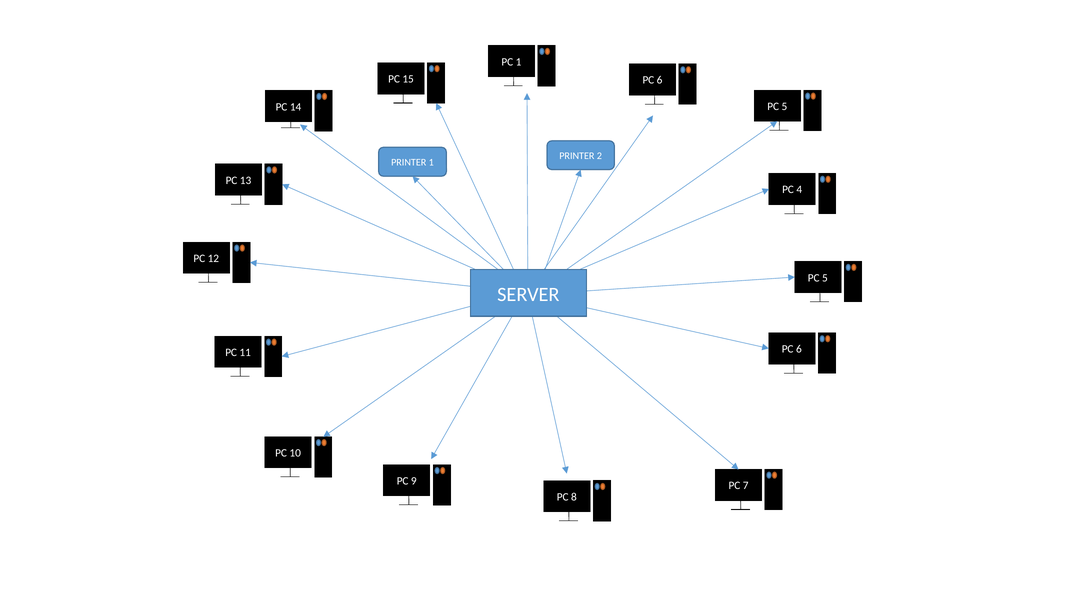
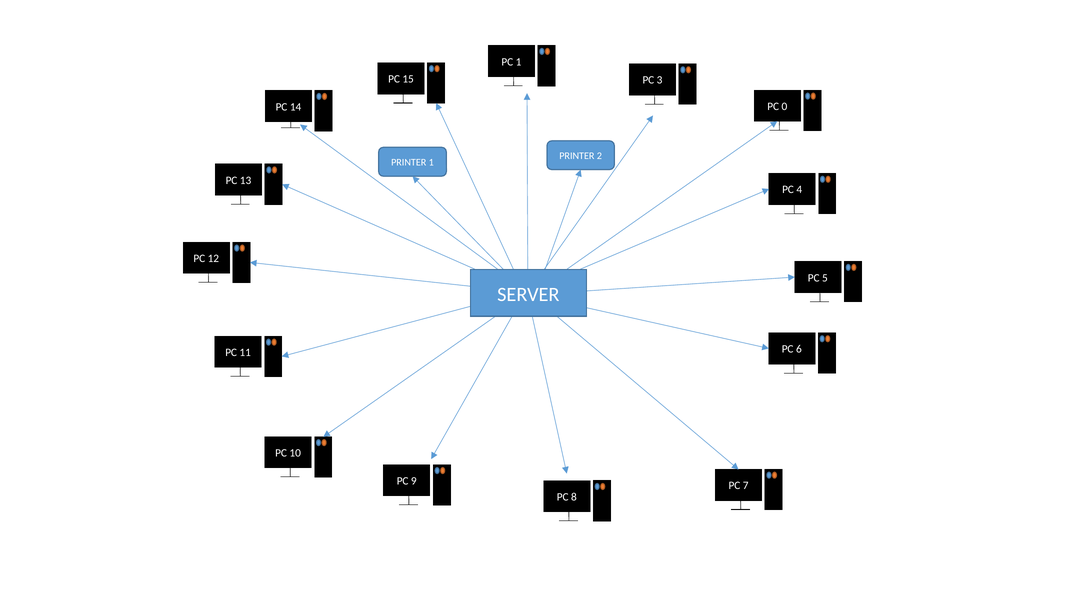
15 PC 6: 6 -> 3
5 at (784, 107): 5 -> 0
